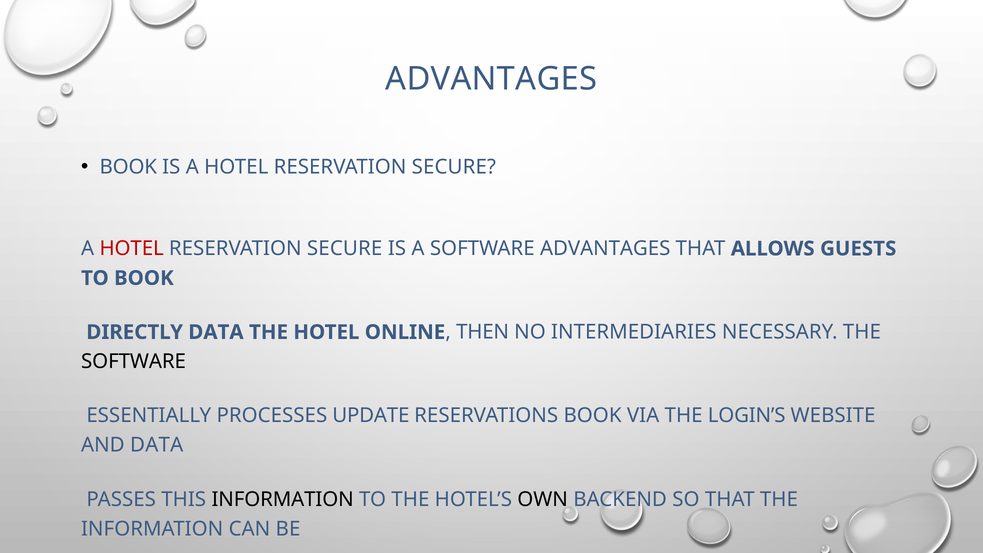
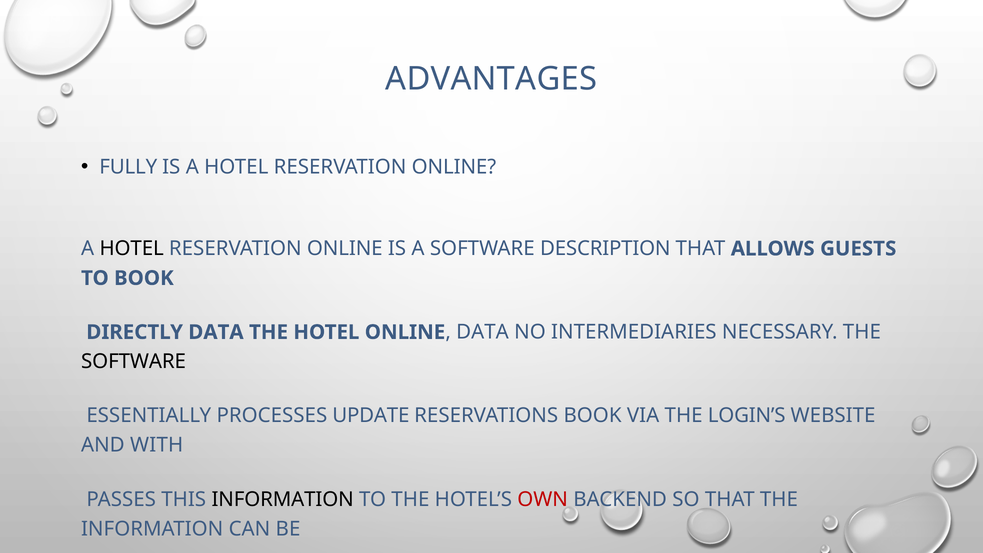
BOOK at (128, 167): BOOK -> FULLY
SECURE at (454, 167): SECURE -> ONLINE
HOTEL at (132, 249) colour: red -> black
SECURE at (345, 249): SECURE -> ONLINE
SOFTWARE ADVANTAGES: ADVANTAGES -> DESCRIPTION
THEN at (483, 332): THEN -> DATA
AND DATA: DATA -> WITH
OWN colour: black -> red
